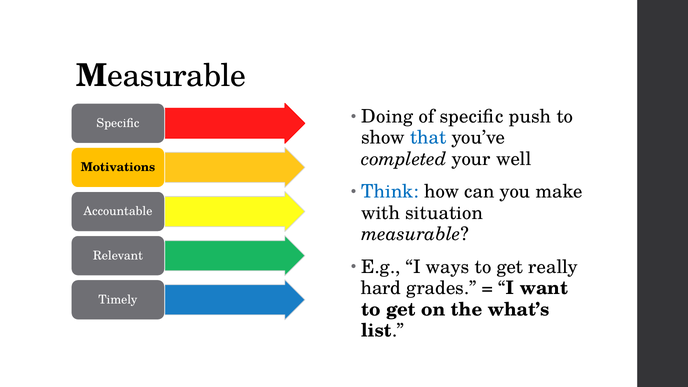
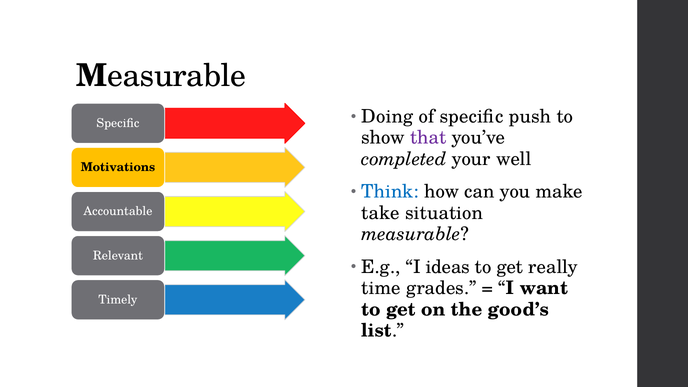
that colour: blue -> purple
with: with -> take
ways: ways -> ideas
hard: hard -> time
what’s: what’s -> good’s
